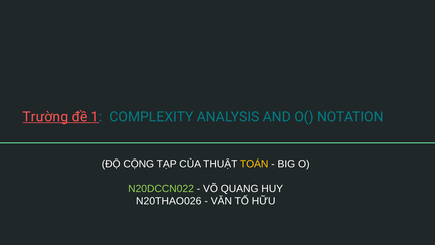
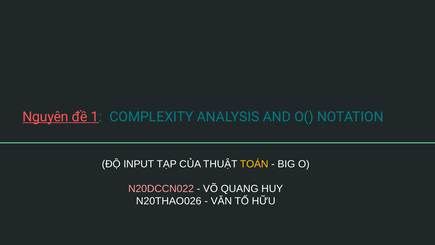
Trường: Trường -> Nguyên
CỘNG: CỘNG -> INPUT
N20DCCN022 colour: light green -> pink
